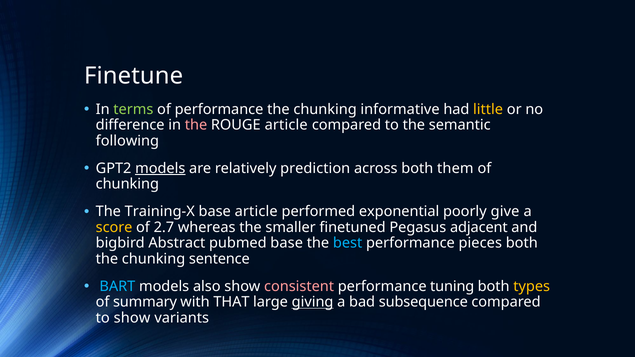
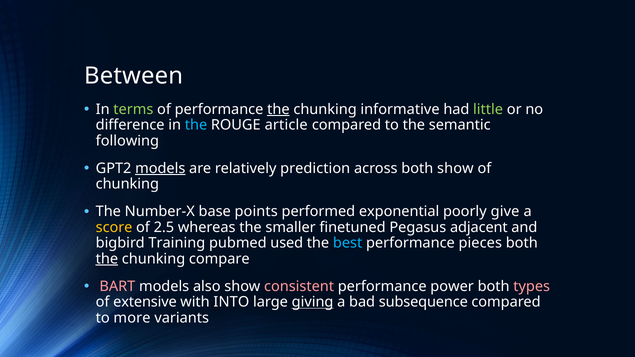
Finetune: Finetune -> Between
the at (278, 109) underline: none -> present
little colour: yellow -> light green
the at (196, 125) colour: pink -> light blue
both them: them -> show
Training-X: Training-X -> Number-X
base article: article -> points
2.7: 2.7 -> 2.5
Abstract: Abstract -> Training
pubmed base: base -> used
the at (107, 259) underline: none -> present
sentence: sentence -> compare
BART colour: light blue -> pink
tuning: tuning -> power
types colour: yellow -> pink
summary: summary -> extensive
THAT: THAT -> INTO
to show: show -> more
